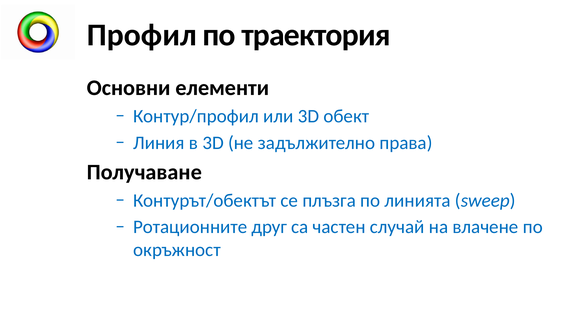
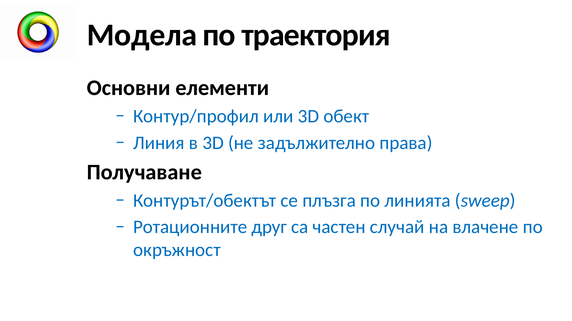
Профил: Профил -> Модела
